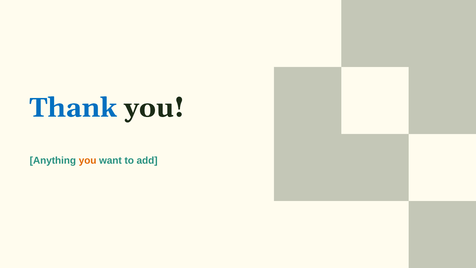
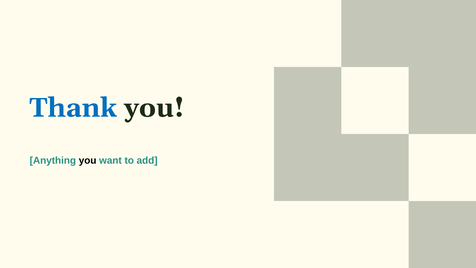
you at (88, 160) colour: orange -> black
